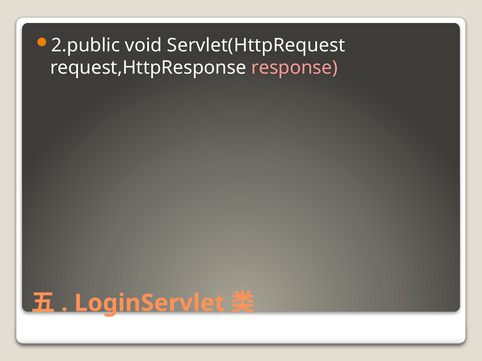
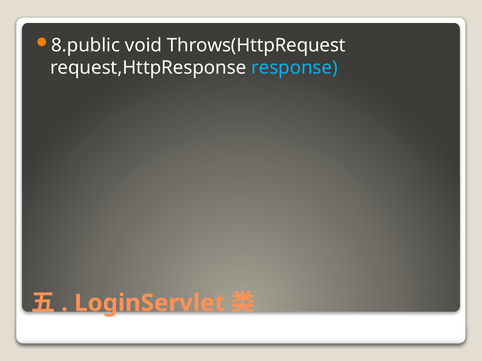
2.public: 2.public -> 8.public
Servlet(HttpRequest: Servlet(HttpRequest -> Throws(HttpRequest
response colour: pink -> light blue
